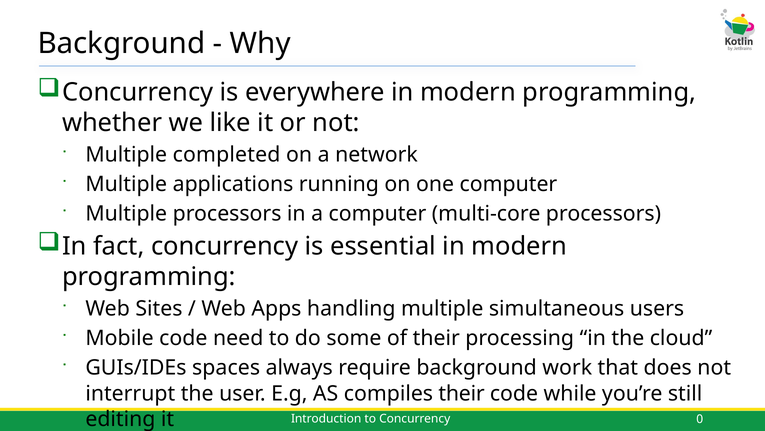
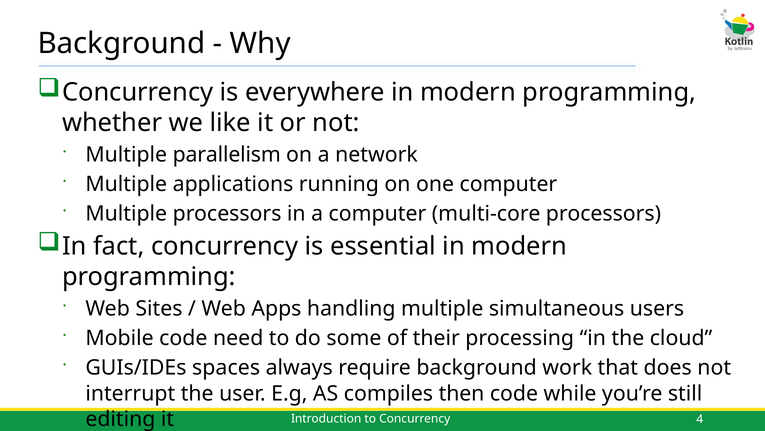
completed: completed -> parallelism
compiles their: their -> then
0: 0 -> 4
